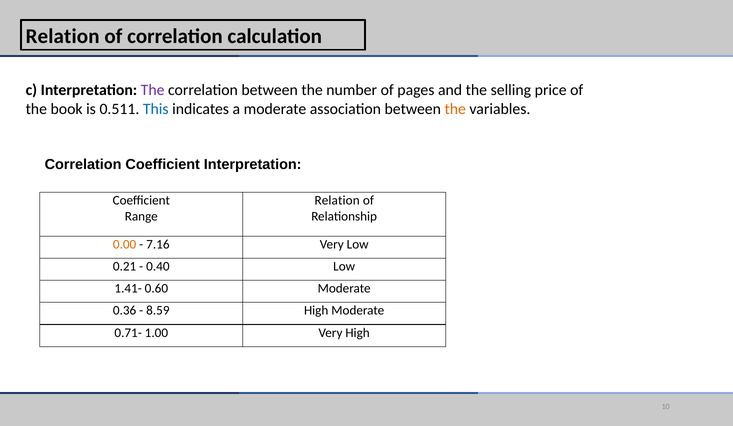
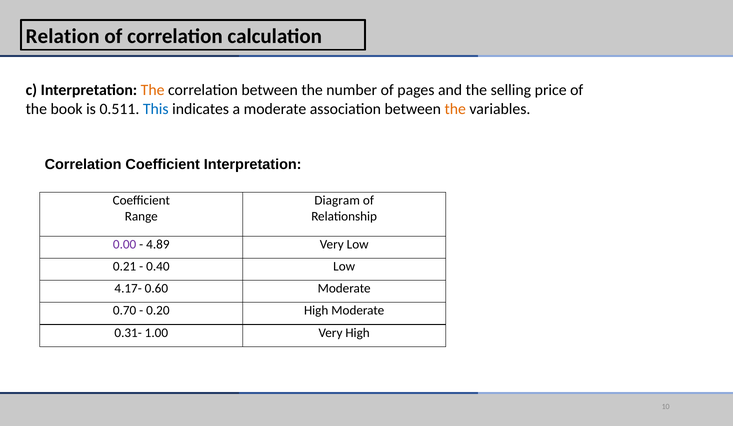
The at (153, 90) colour: purple -> orange
Relation at (337, 200): Relation -> Diagram
0.00 colour: orange -> purple
7.16: 7.16 -> 4.89
1.41-: 1.41- -> 4.17-
0.36: 0.36 -> 0.70
8.59: 8.59 -> 0.20
0.71-: 0.71- -> 0.31-
